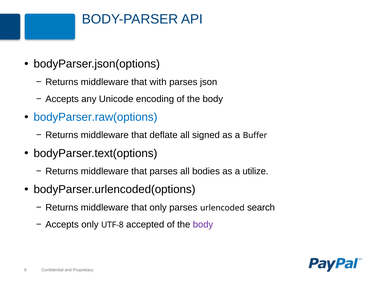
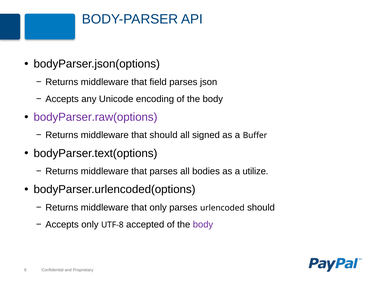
with: with -> field
bodyParser.raw(options colour: blue -> purple
that deflate: deflate -> should
urlencoded search: search -> should
